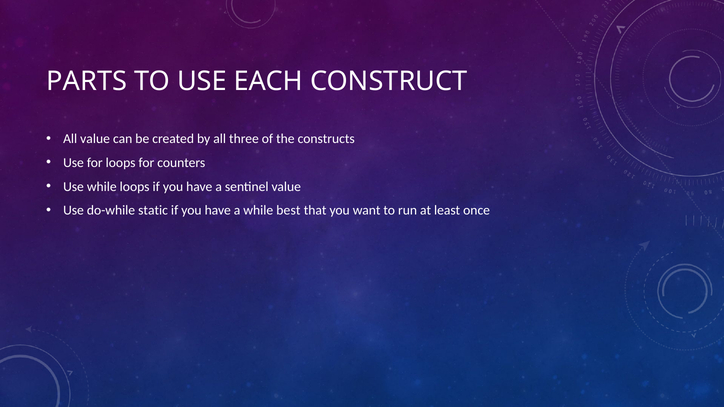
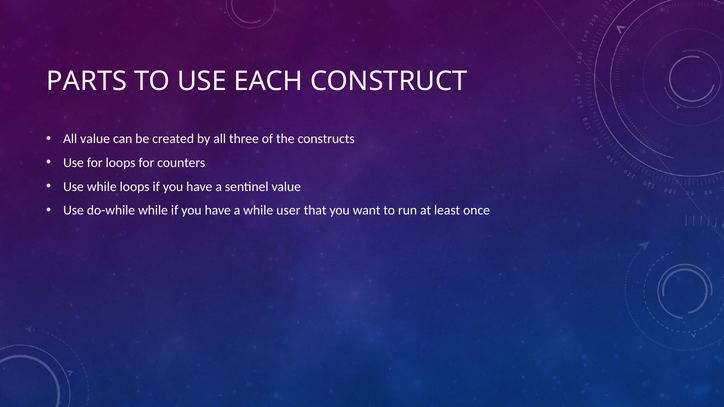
do-while static: static -> while
best: best -> user
